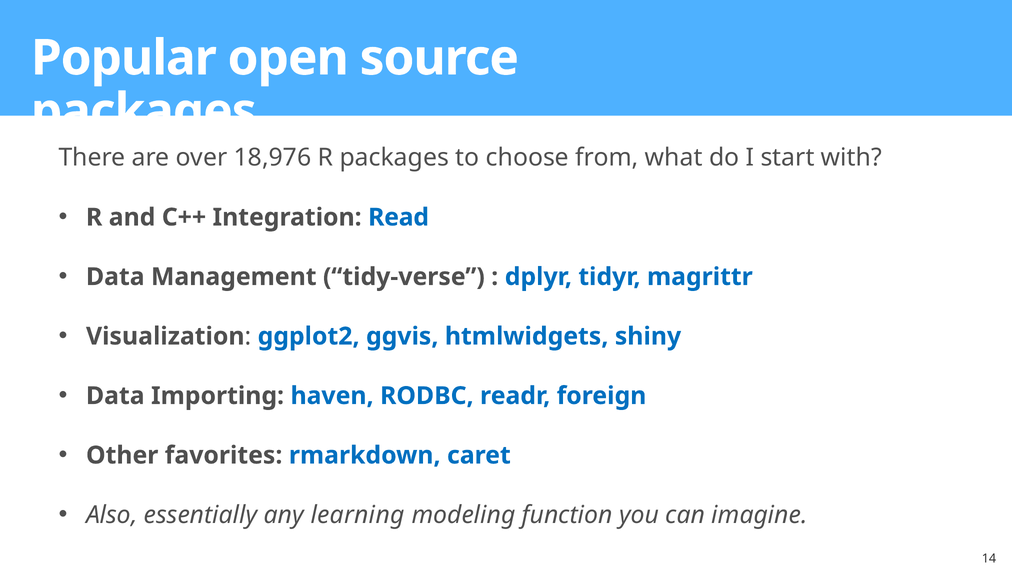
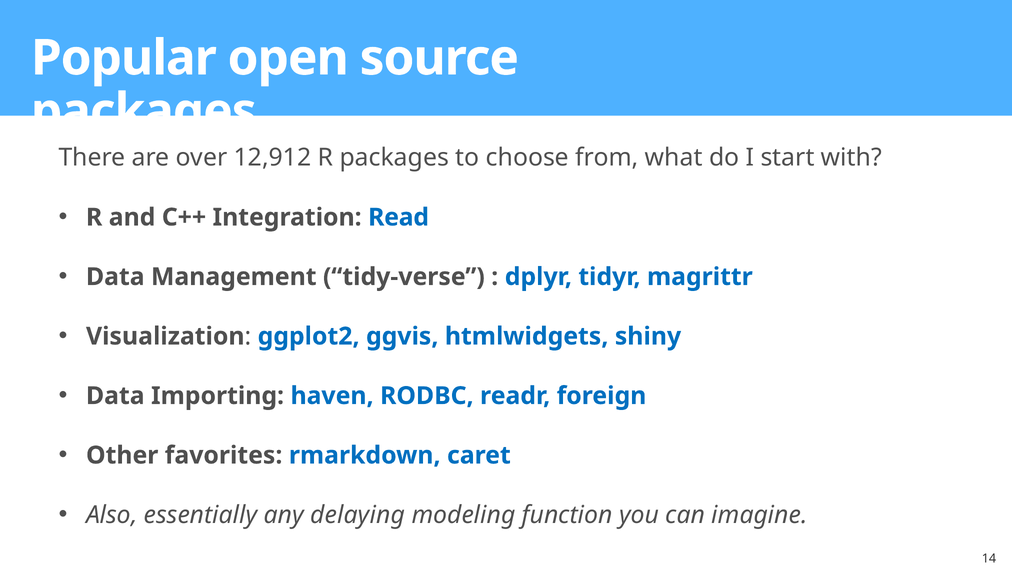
18,976: 18,976 -> 12,912
learning: learning -> delaying
